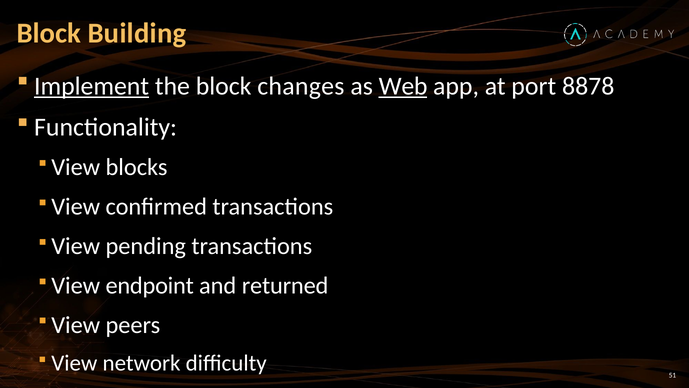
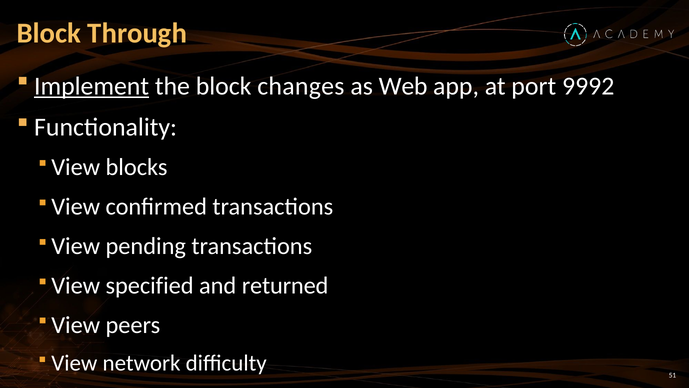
Building: Building -> Through
Web underline: present -> none
8878: 8878 -> 9992
endpoint: endpoint -> specified
